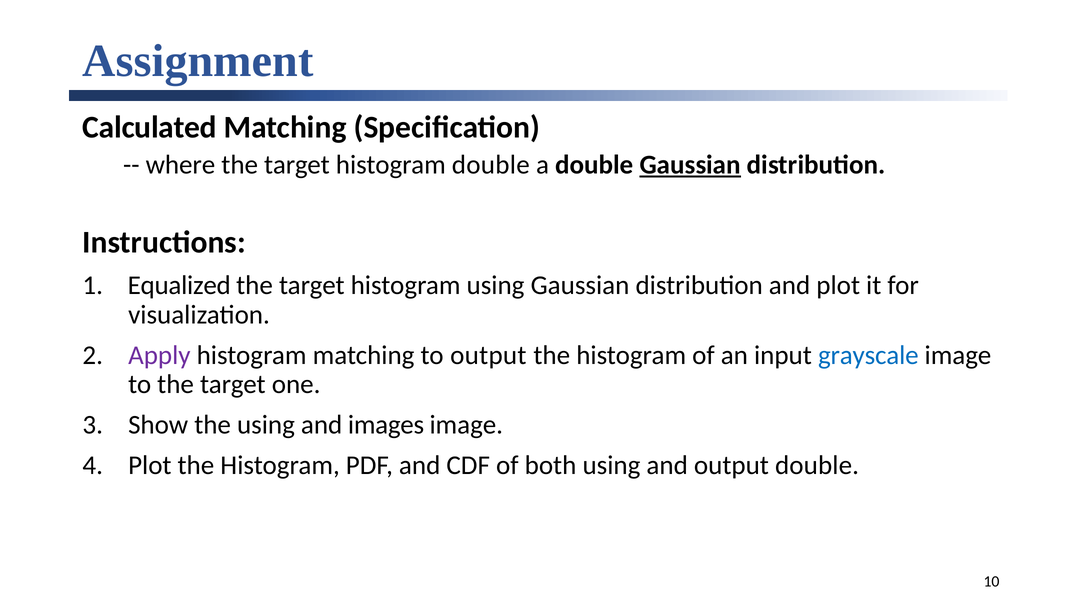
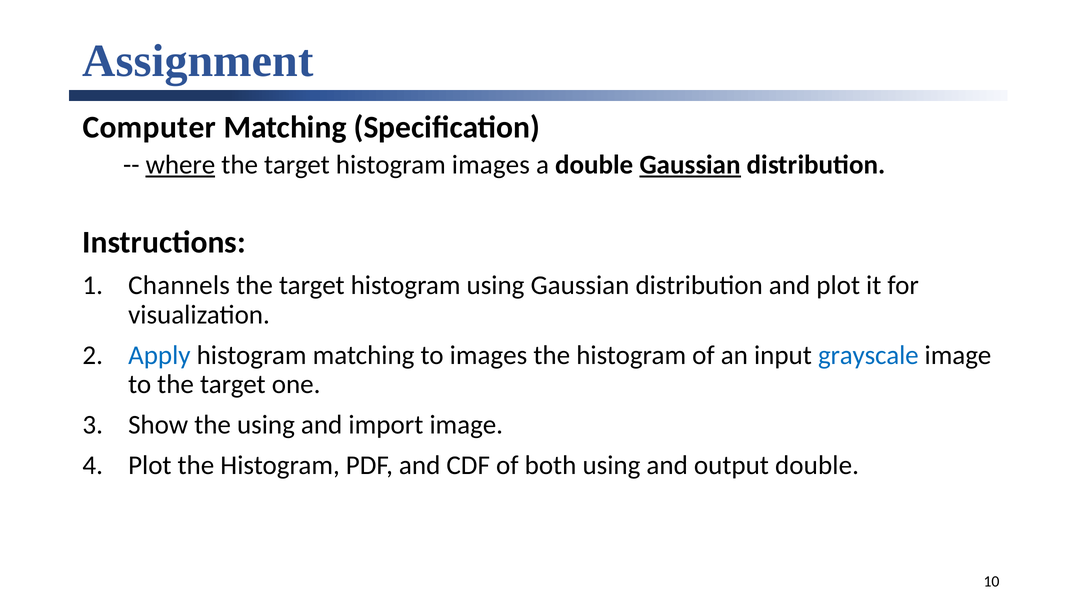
Calculated: Calculated -> Computer
where underline: none -> present
histogram double: double -> images
Equalized: Equalized -> Channels
Apply colour: purple -> blue
to output: output -> images
images: images -> import
